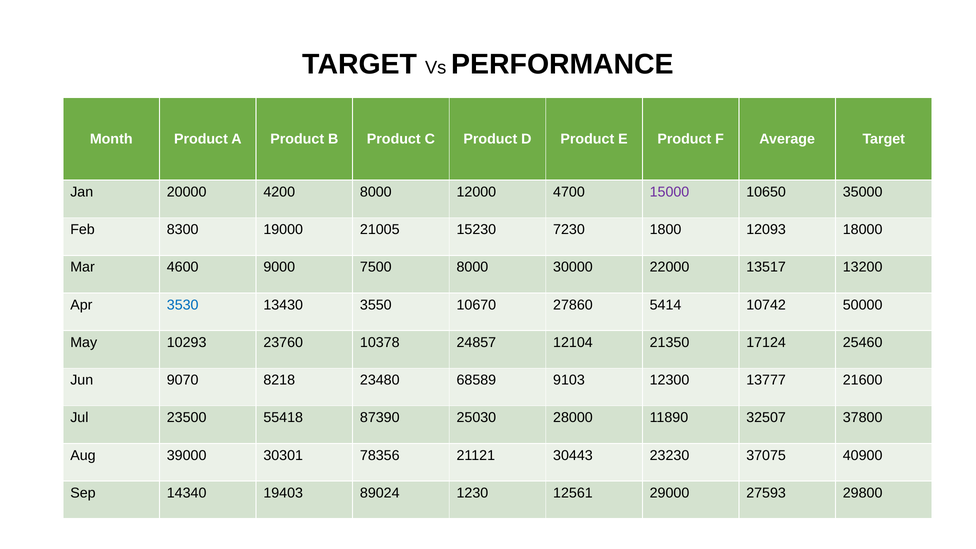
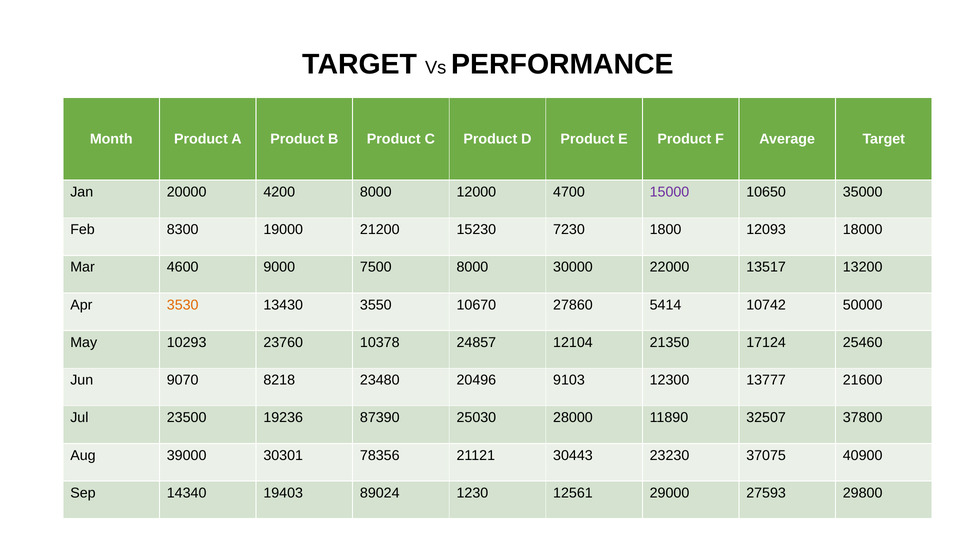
21005: 21005 -> 21200
3530 colour: blue -> orange
68589: 68589 -> 20496
55418: 55418 -> 19236
